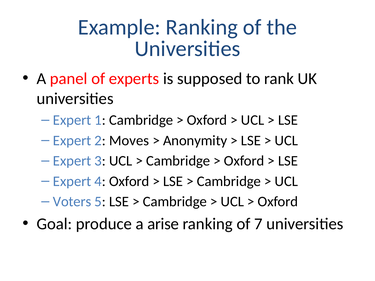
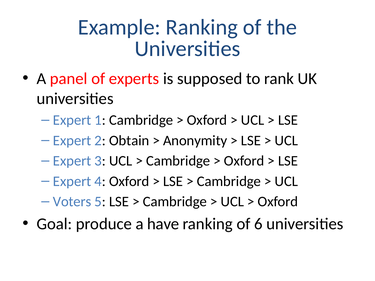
Moves: Moves -> Obtain
arise: arise -> have
7: 7 -> 6
